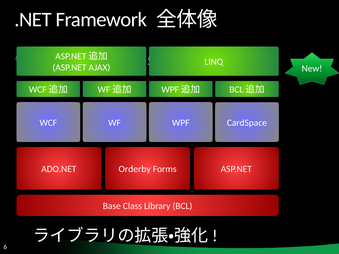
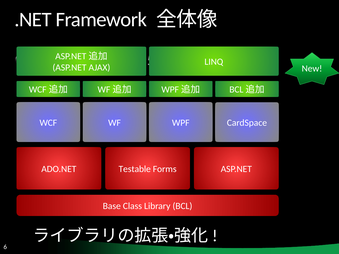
Orderby: Orderby -> Testable
